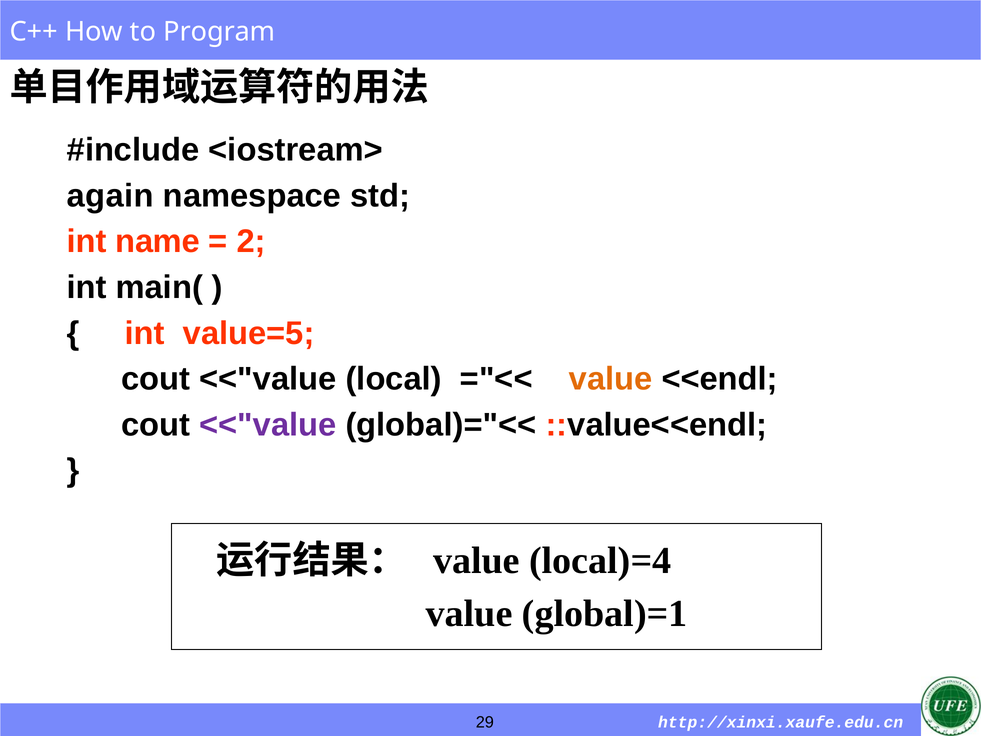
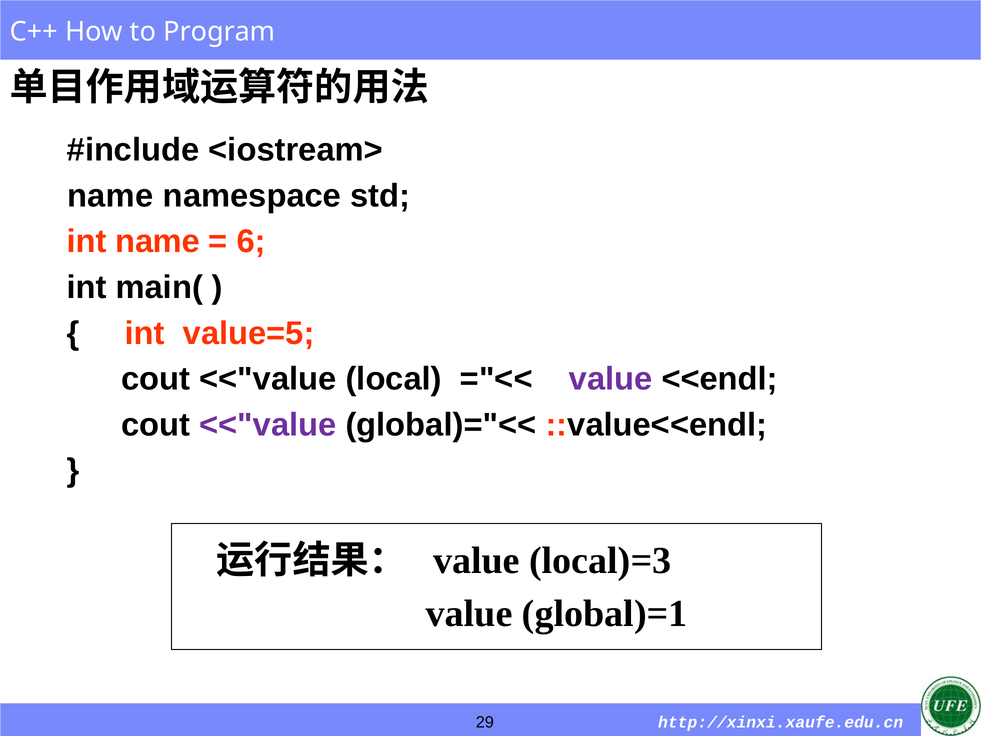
again at (110, 196): again -> name
2: 2 -> 6
value at (611, 379) colour: orange -> purple
local)=4: local)=4 -> local)=3
